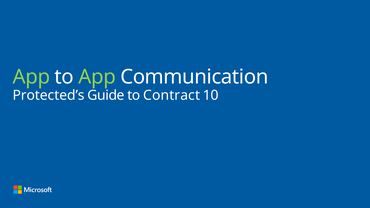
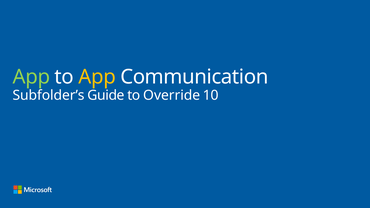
App at (97, 77) colour: light green -> yellow
Protected’s: Protected’s -> Subfolder’s
Contract: Contract -> Override
